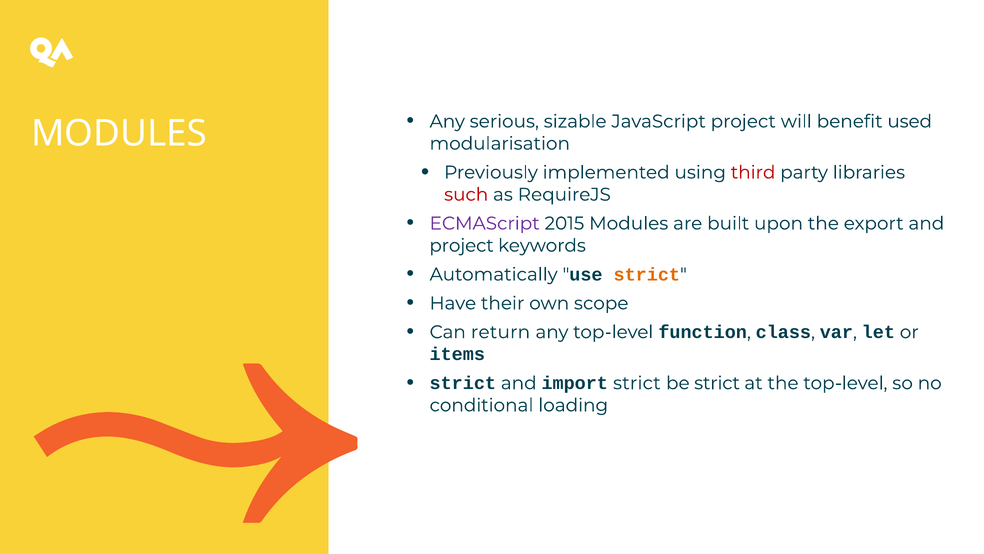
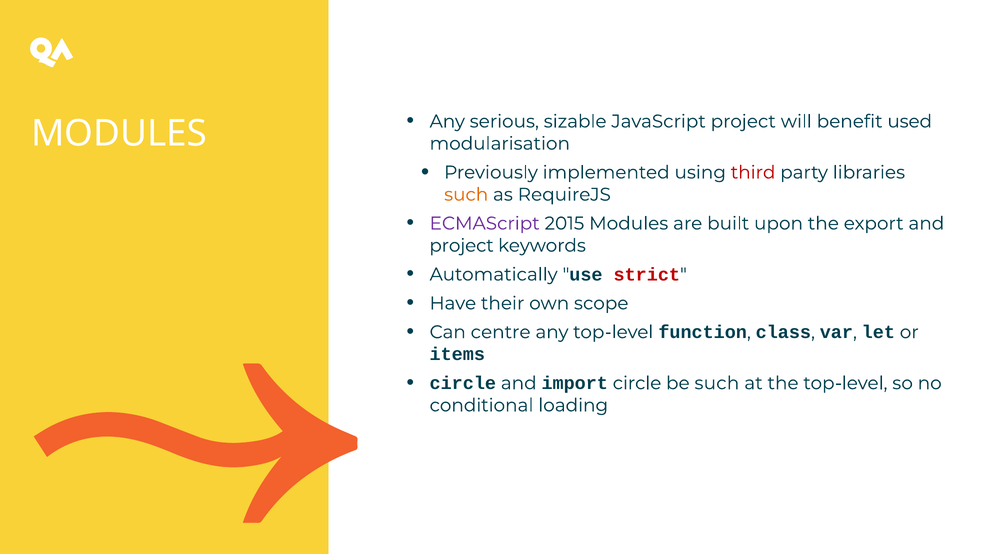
such at (466, 194) colour: red -> orange
strict at (647, 274) colour: orange -> red
return: return -> centre
strict at (463, 383): strict -> circle
import strict: strict -> circle
be strict: strict -> such
